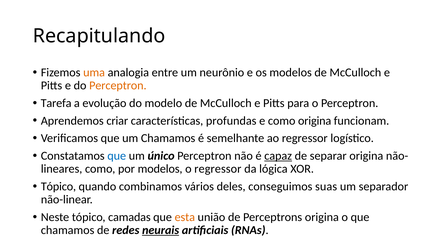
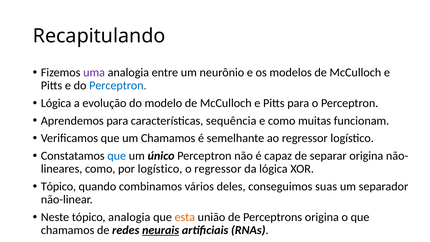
uma colour: orange -> purple
Perceptron at (118, 86) colour: orange -> blue
Tarefa at (56, 103): Tarefa -> Lógica
Aprendemos criar: criar -> para
profundas: profundas -> sequência
como origina: origina -> muitas
capaz underline: present -> none
por modelos: modelos -> logístico
tópico camadas: camadas -> analogia
